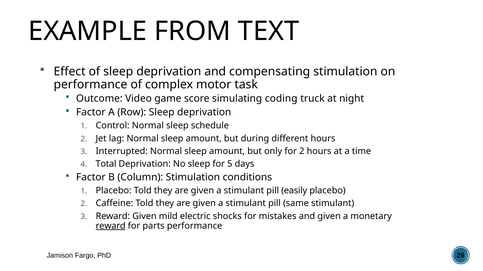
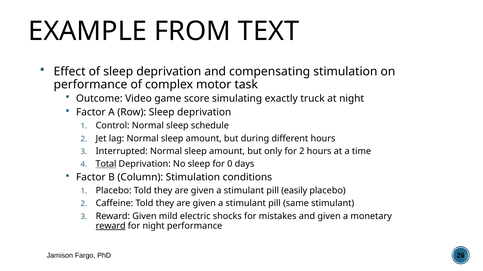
coding: coding -> exactly
Total underline: none -> present
5: 5 -> 0
for parts: parts -> night
